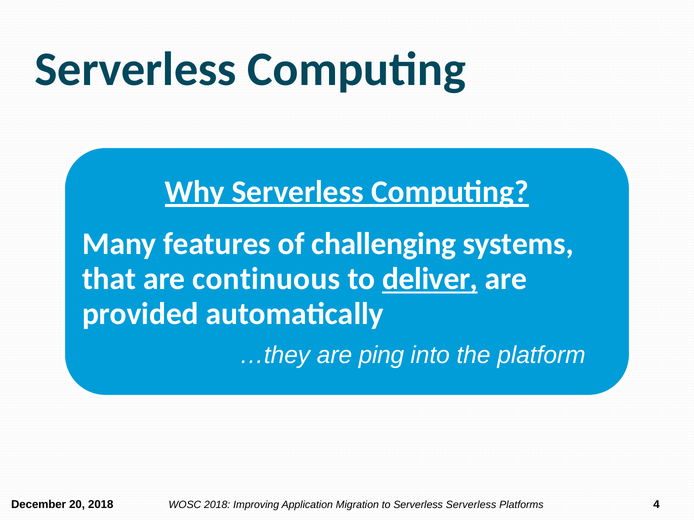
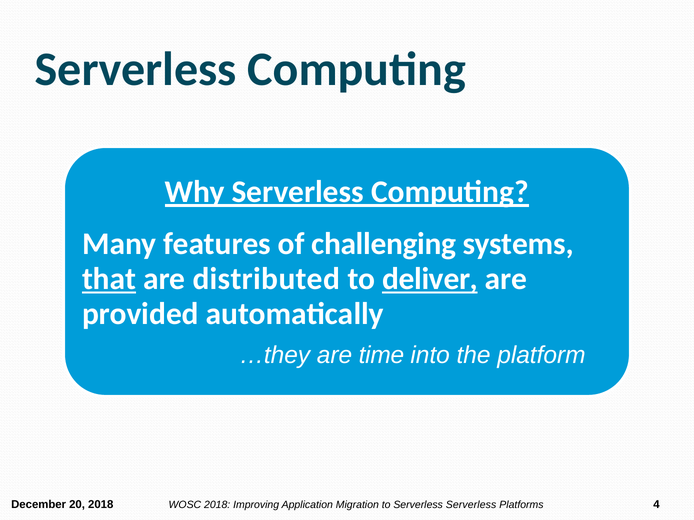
that underline: none -> present
continuous: continuous -> distributed
ping: ping -> time
